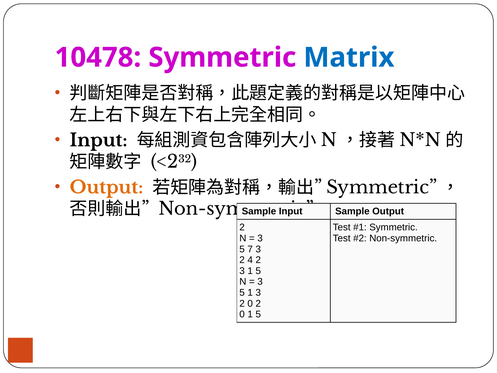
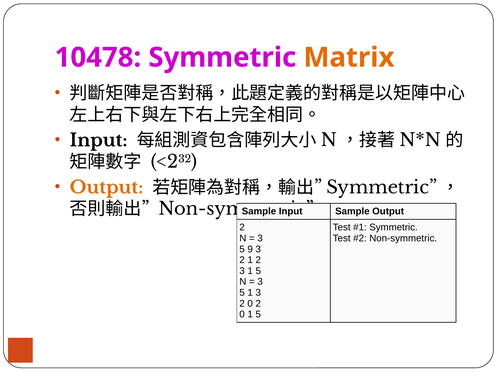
Matrix colour: blue -> orange
7: 7 -> 9
2 4: 4 -> 1
